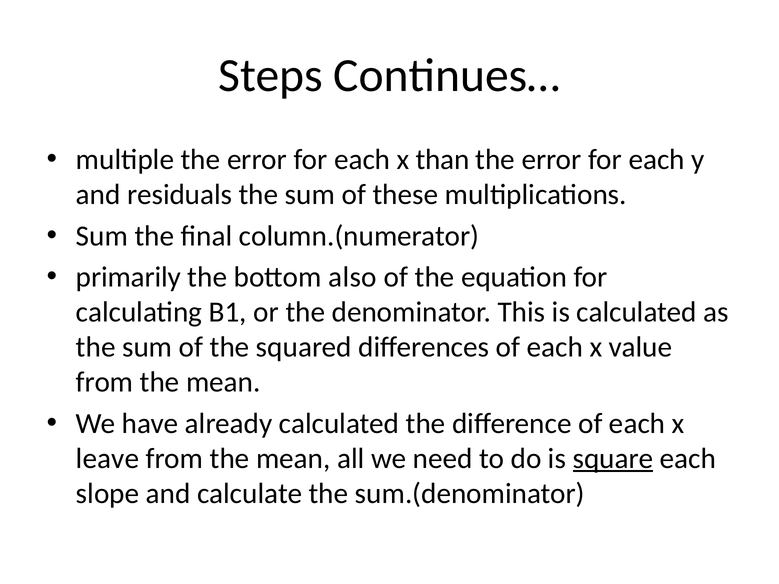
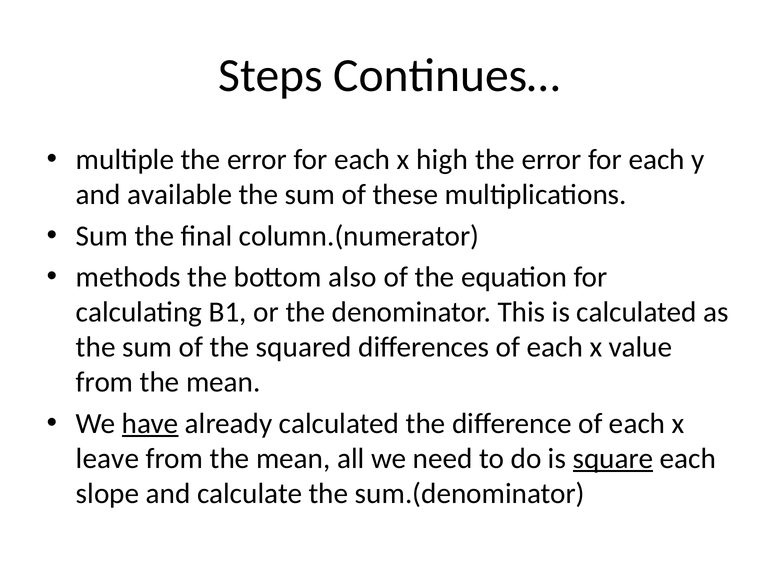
than: than -> high
residuals: residuals -> available
primarily: primarily -> methods
have underline: none -> present
